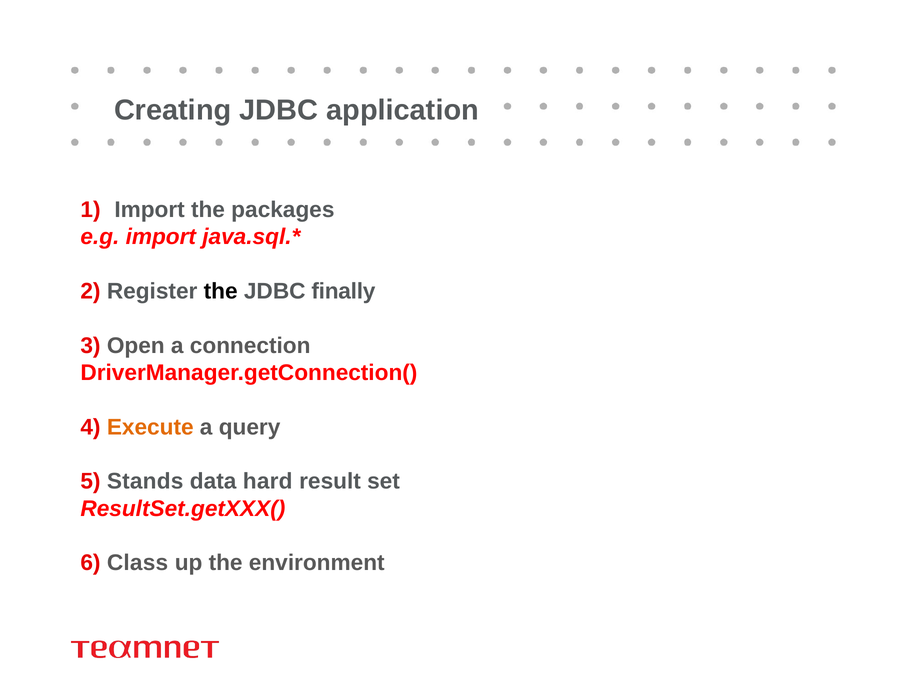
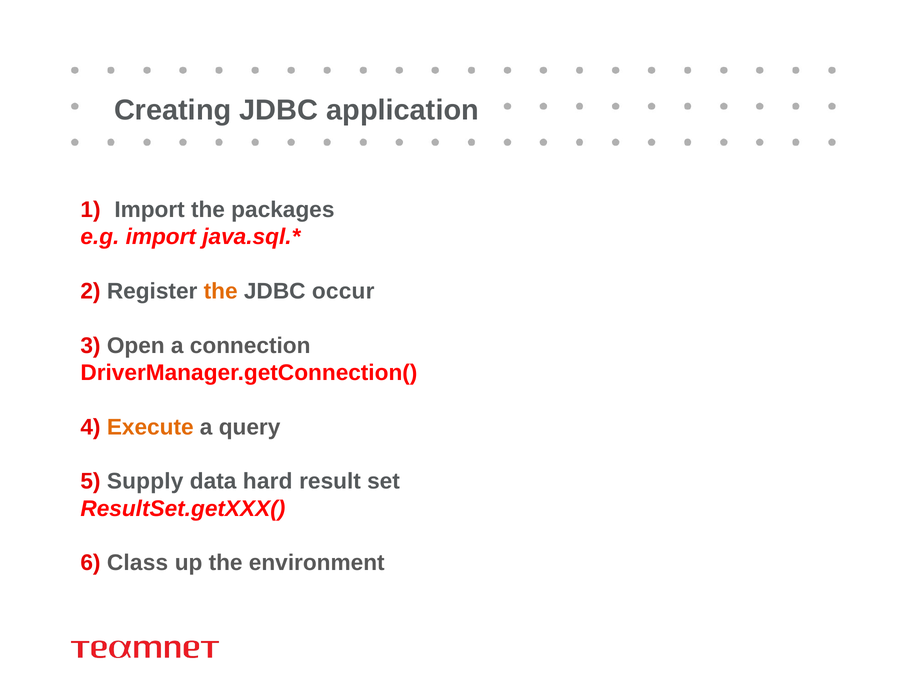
the at (221, 292) colour: black -> orange
finally: finally -> occur
Stands: Stands -> Supply
